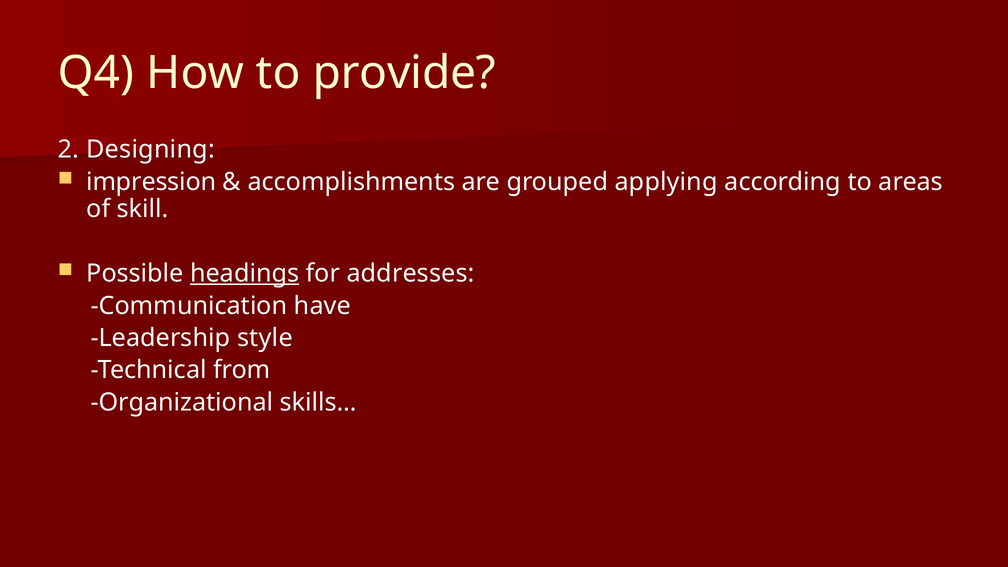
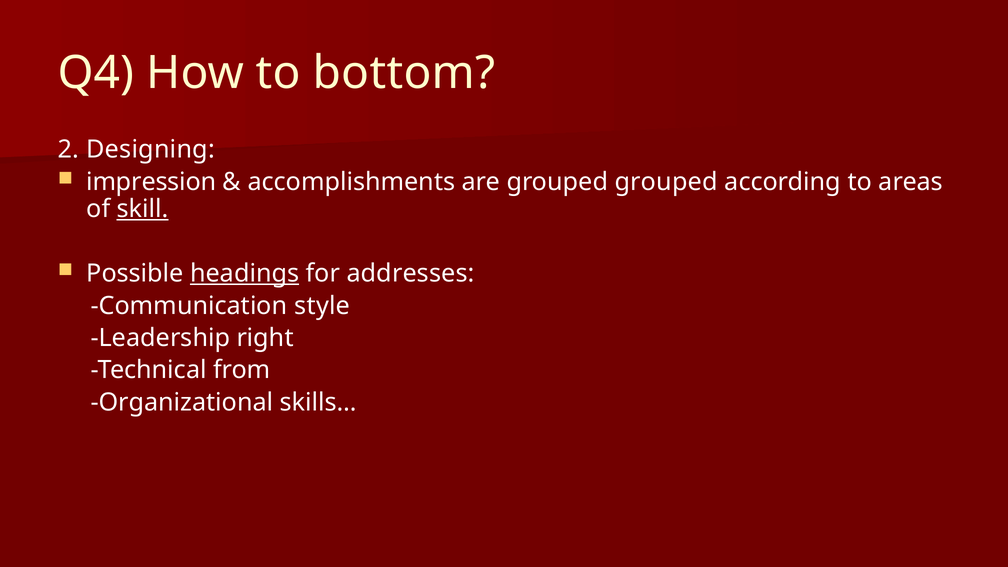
provide: provide -> bottom
grouped applying: applying -> grouped
skill underline: none -> present
have: have -> style
style: style -> right
